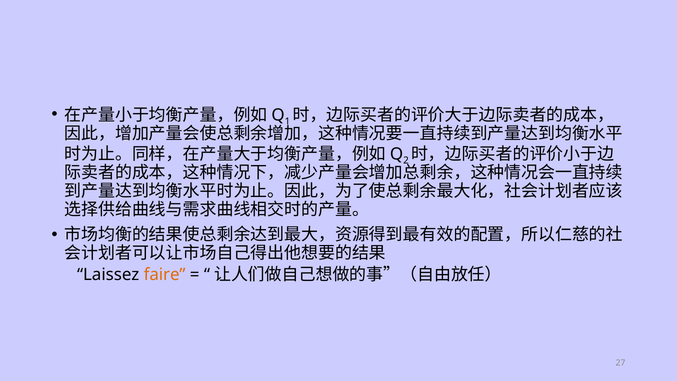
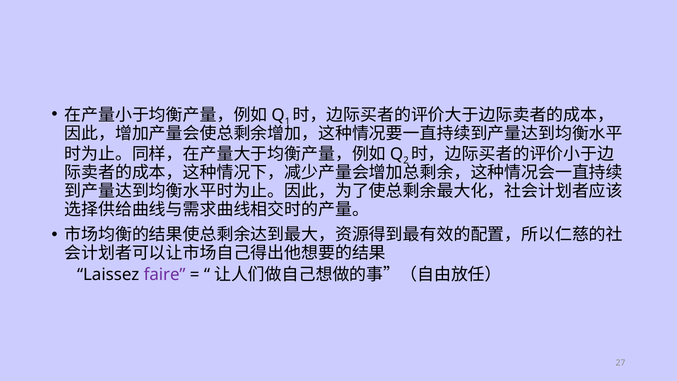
faire colour: orange -> purple
